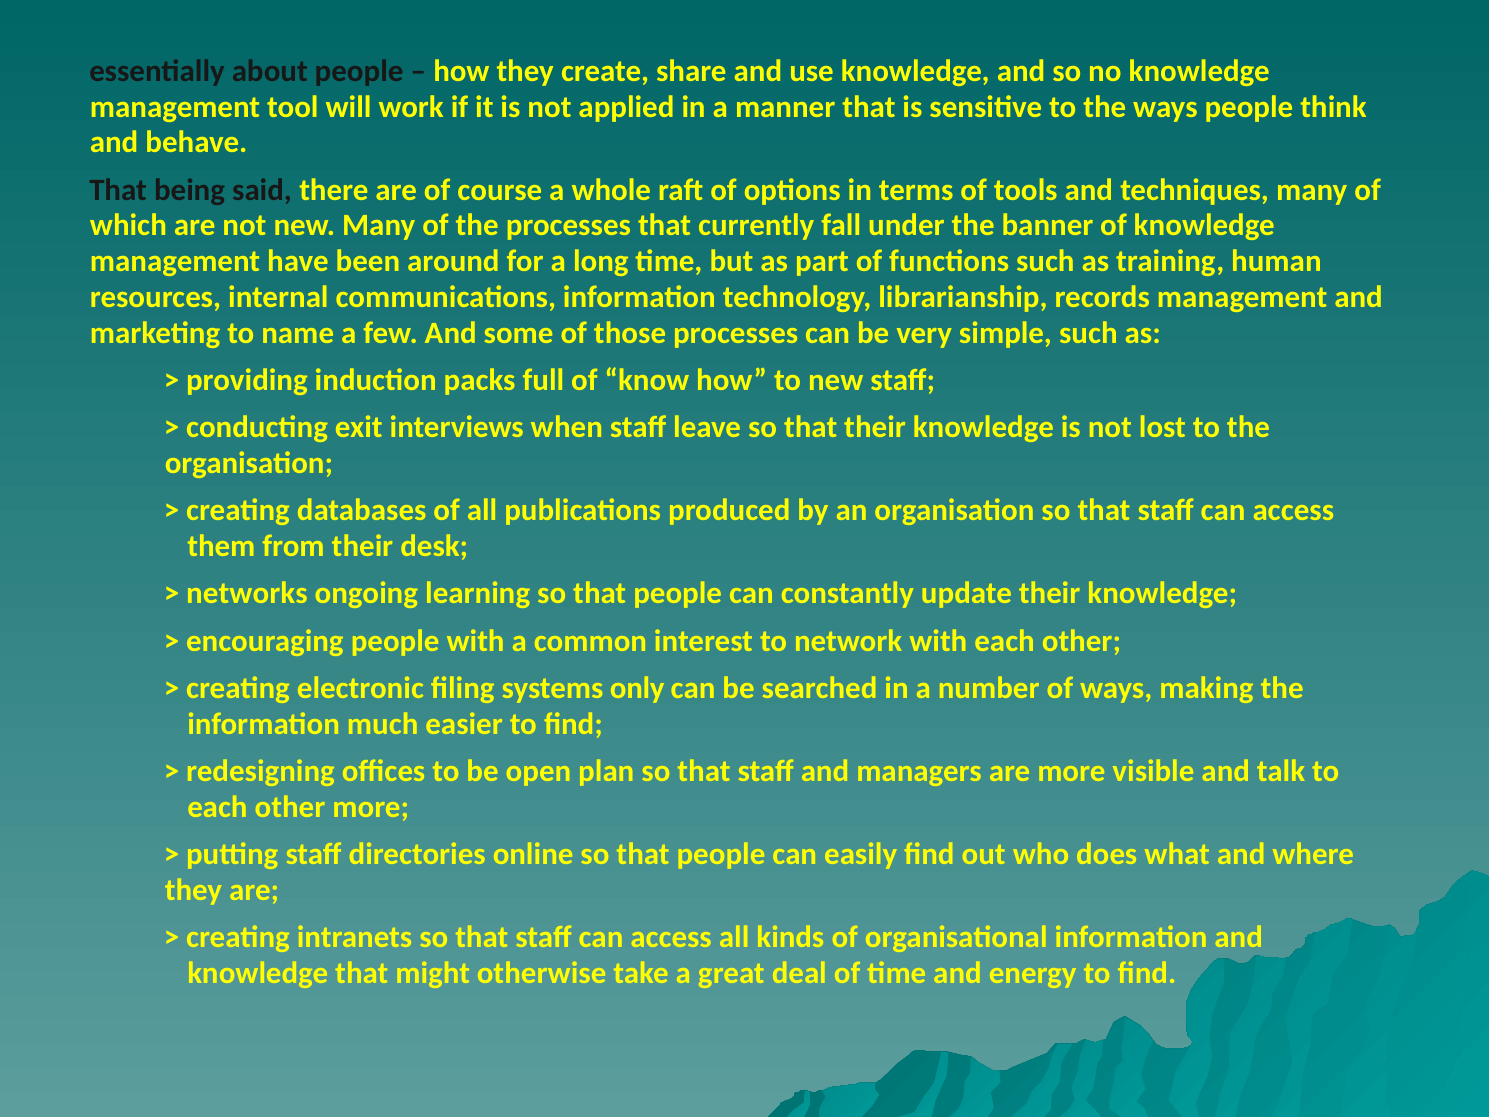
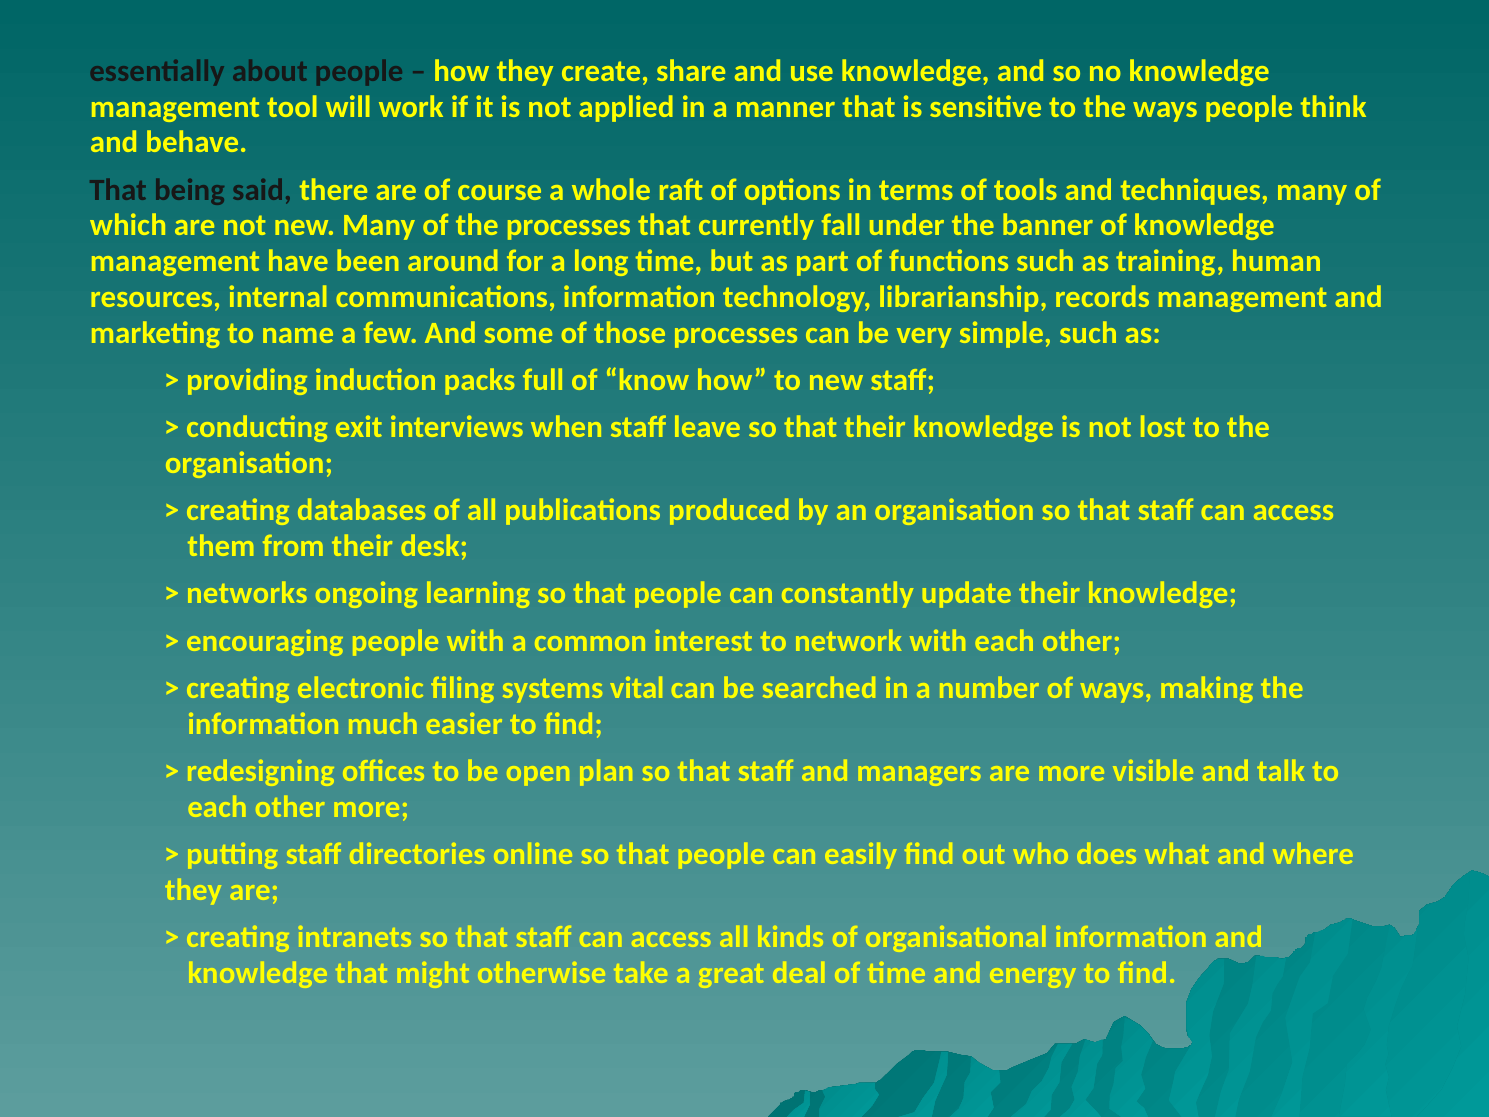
only: only -> vital
